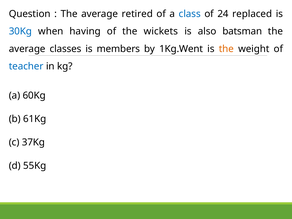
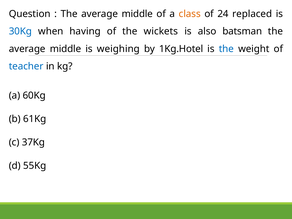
retired at (137, 14): retired -> middle
class colour: blue -> orange
classes at (66, 49): classes -> middle
members: members -> weighing
1Kg.Went: 1Kg.Went -> 1Kg.Hotel
the at (226, 49) colour: orange -> blue
